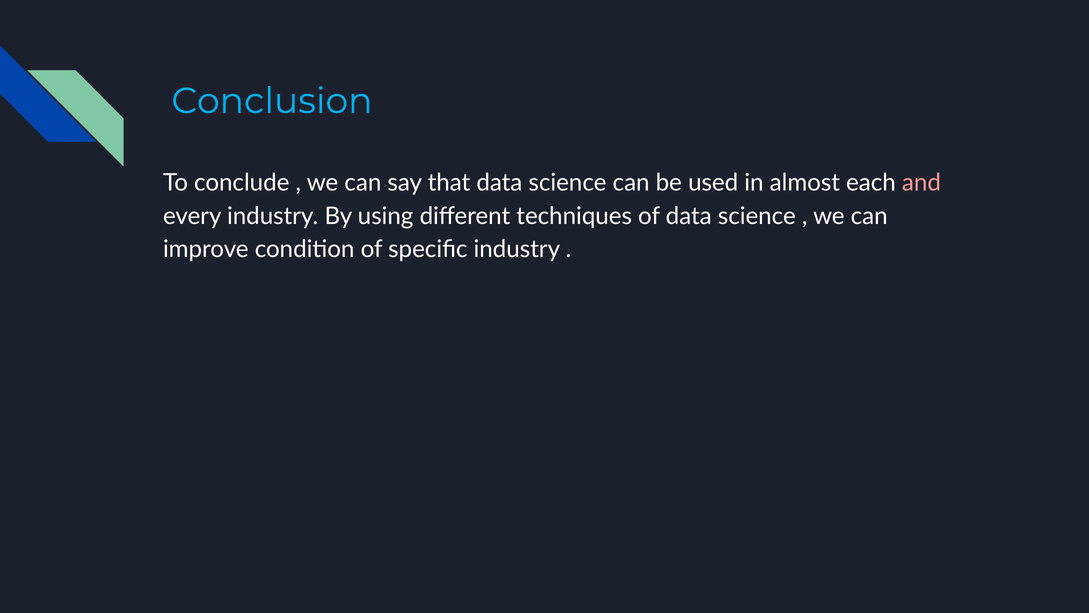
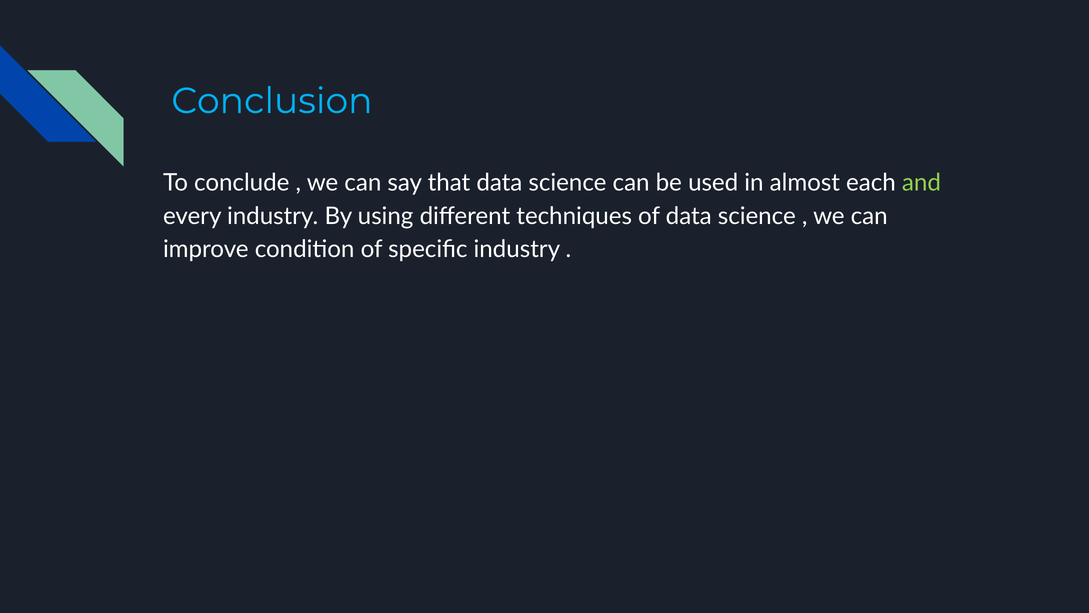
and colour: pink -> light green
